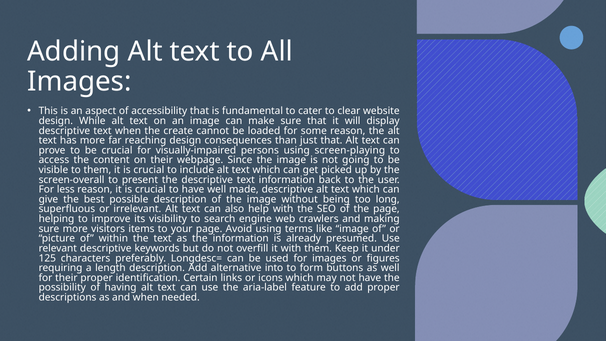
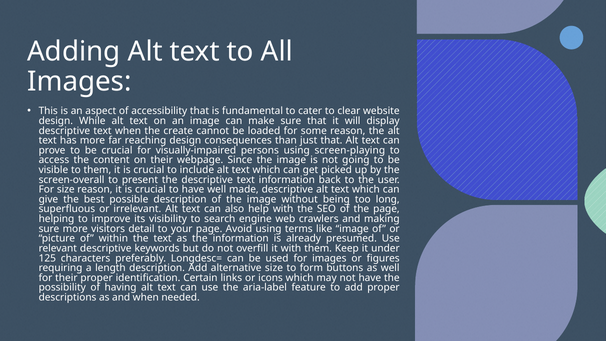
For less: less -> size
items: items -> detail
alternative into: into -> size
